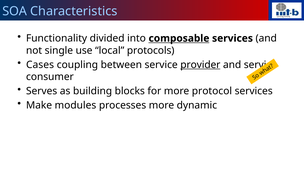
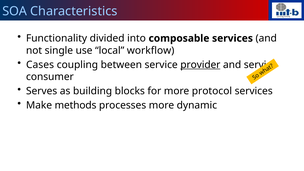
composable underline: present -> none
protocols: protocols -> workflow
modules: modules -> methods
